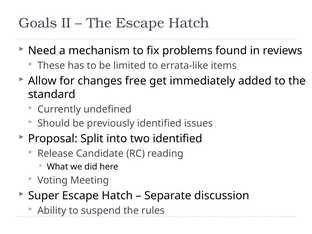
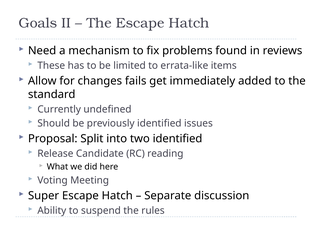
free: free -> fails
